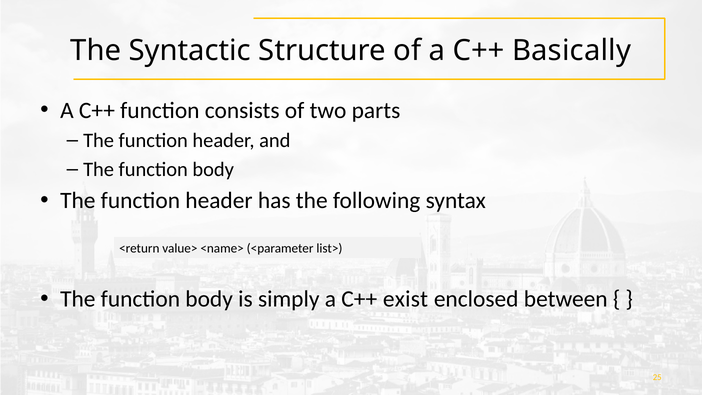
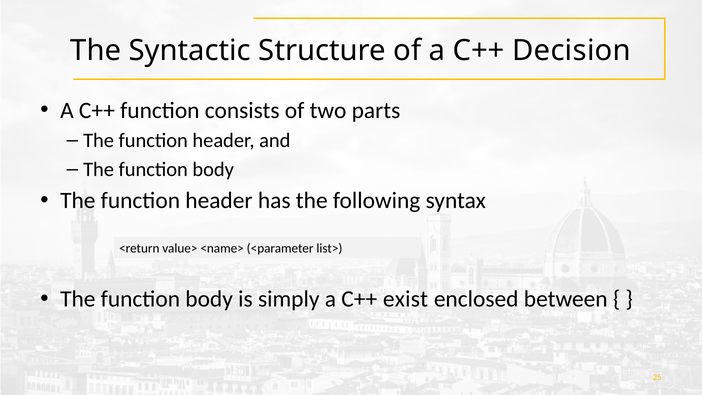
Basically: Basically -> Decision
